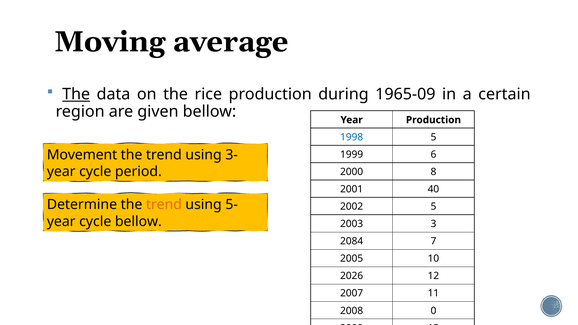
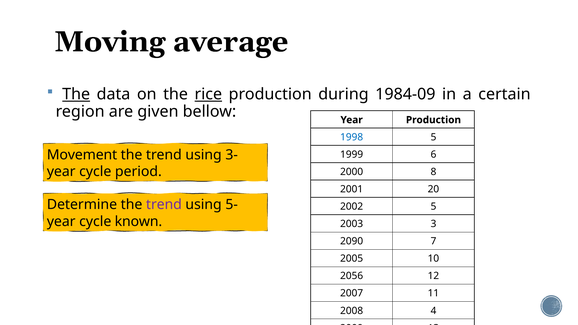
rice underline: none -> present
1965-09: 1965-09 -> 1984-09
40: 40 -> 20
trend at (164, 205) colour: orange -> purple
cycle bellow: bellow -> known
2084: 2084 -> 2090
2026: 2026 -> 2056
0: 0 -> 4
